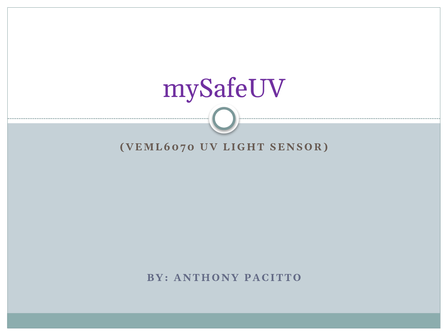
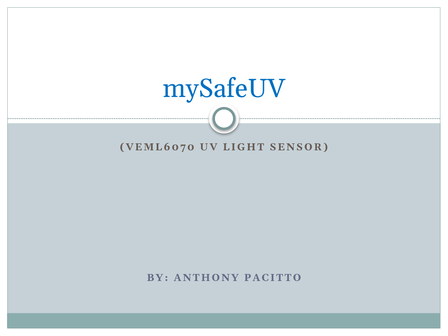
mySafeUV colour: purple -> blue
